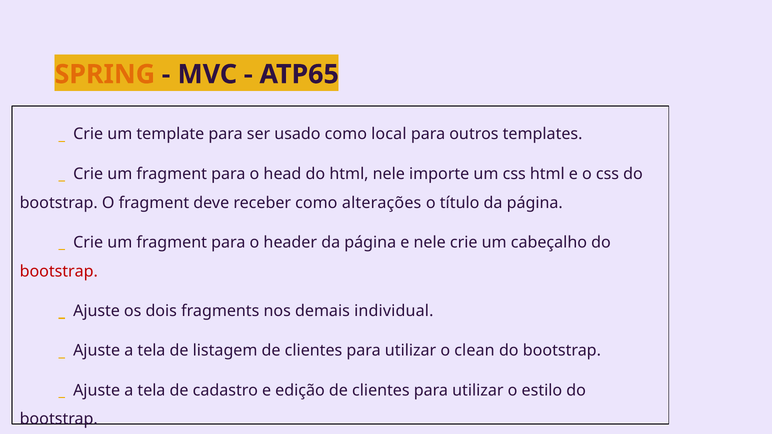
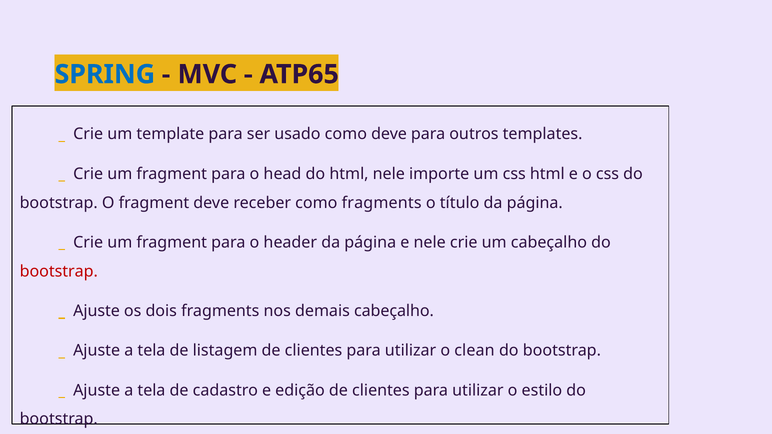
SPRING colour: orange -> blue
como local: local -> deve
como alterações: alterações -> fragments
demais individual: individual -> cabeçalho
